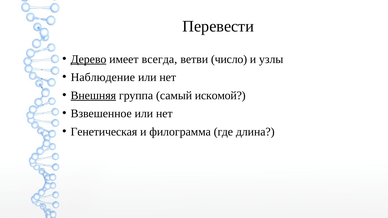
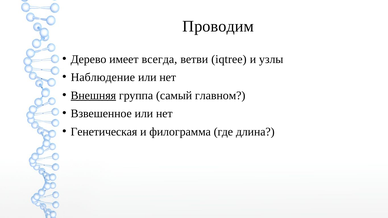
Перевести: Перевести -> Проводим
Дерево underline: present -> none
число: число -> iqtree
искомой: искомой -> главном
